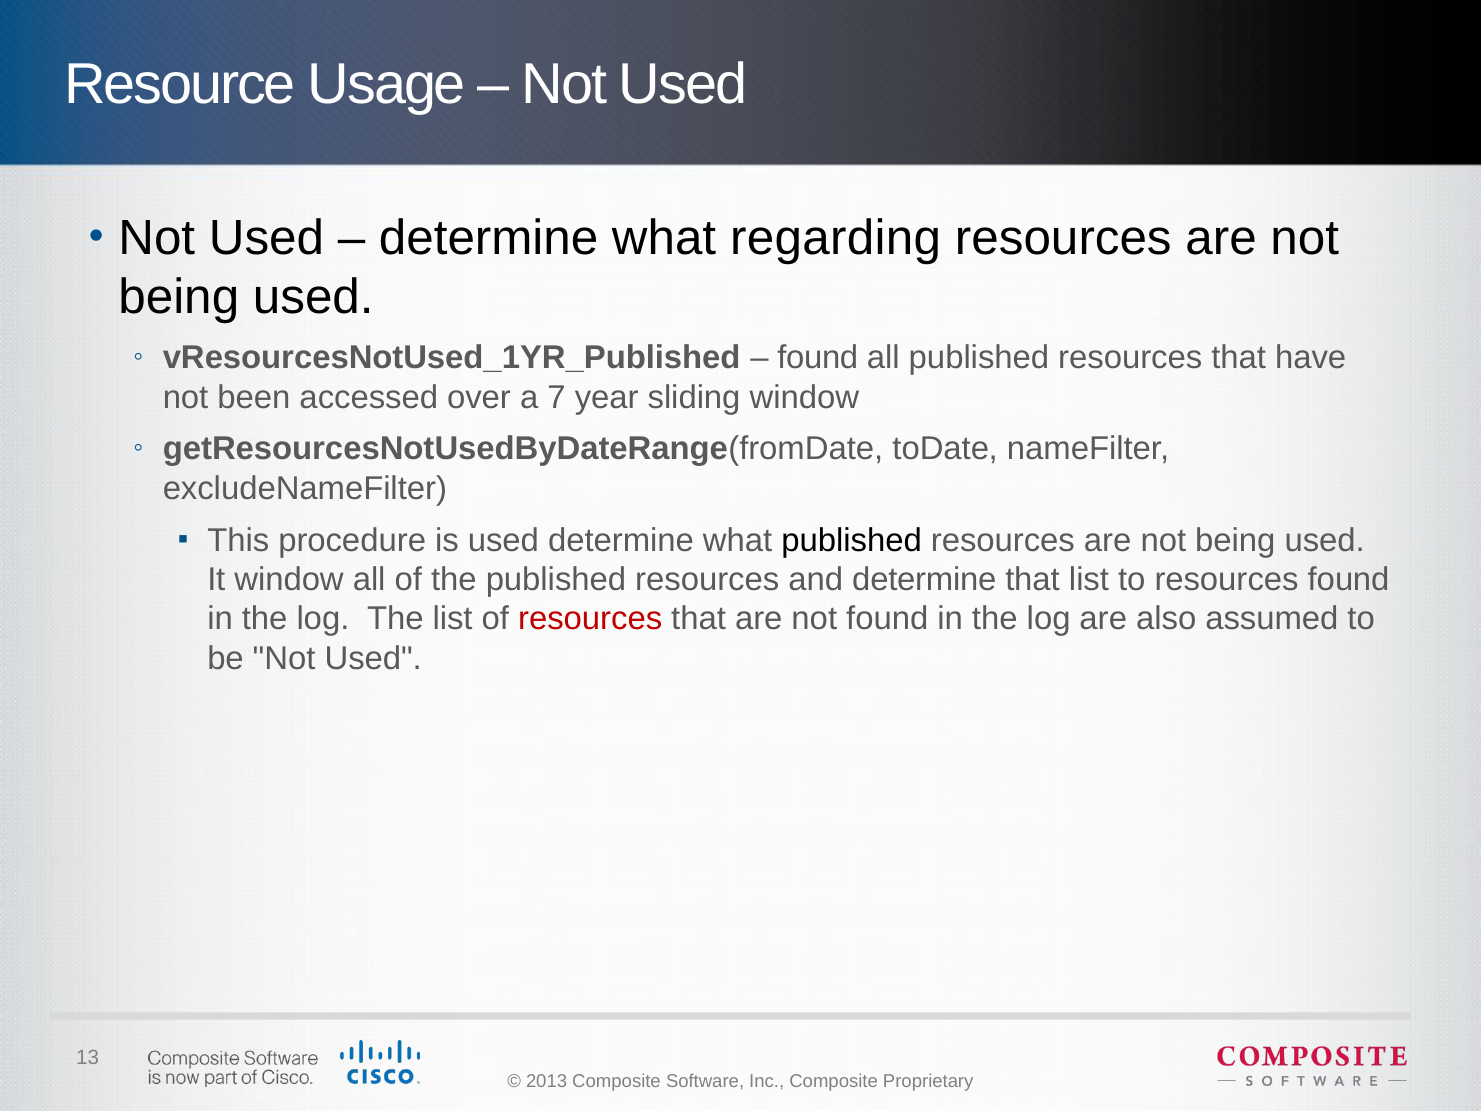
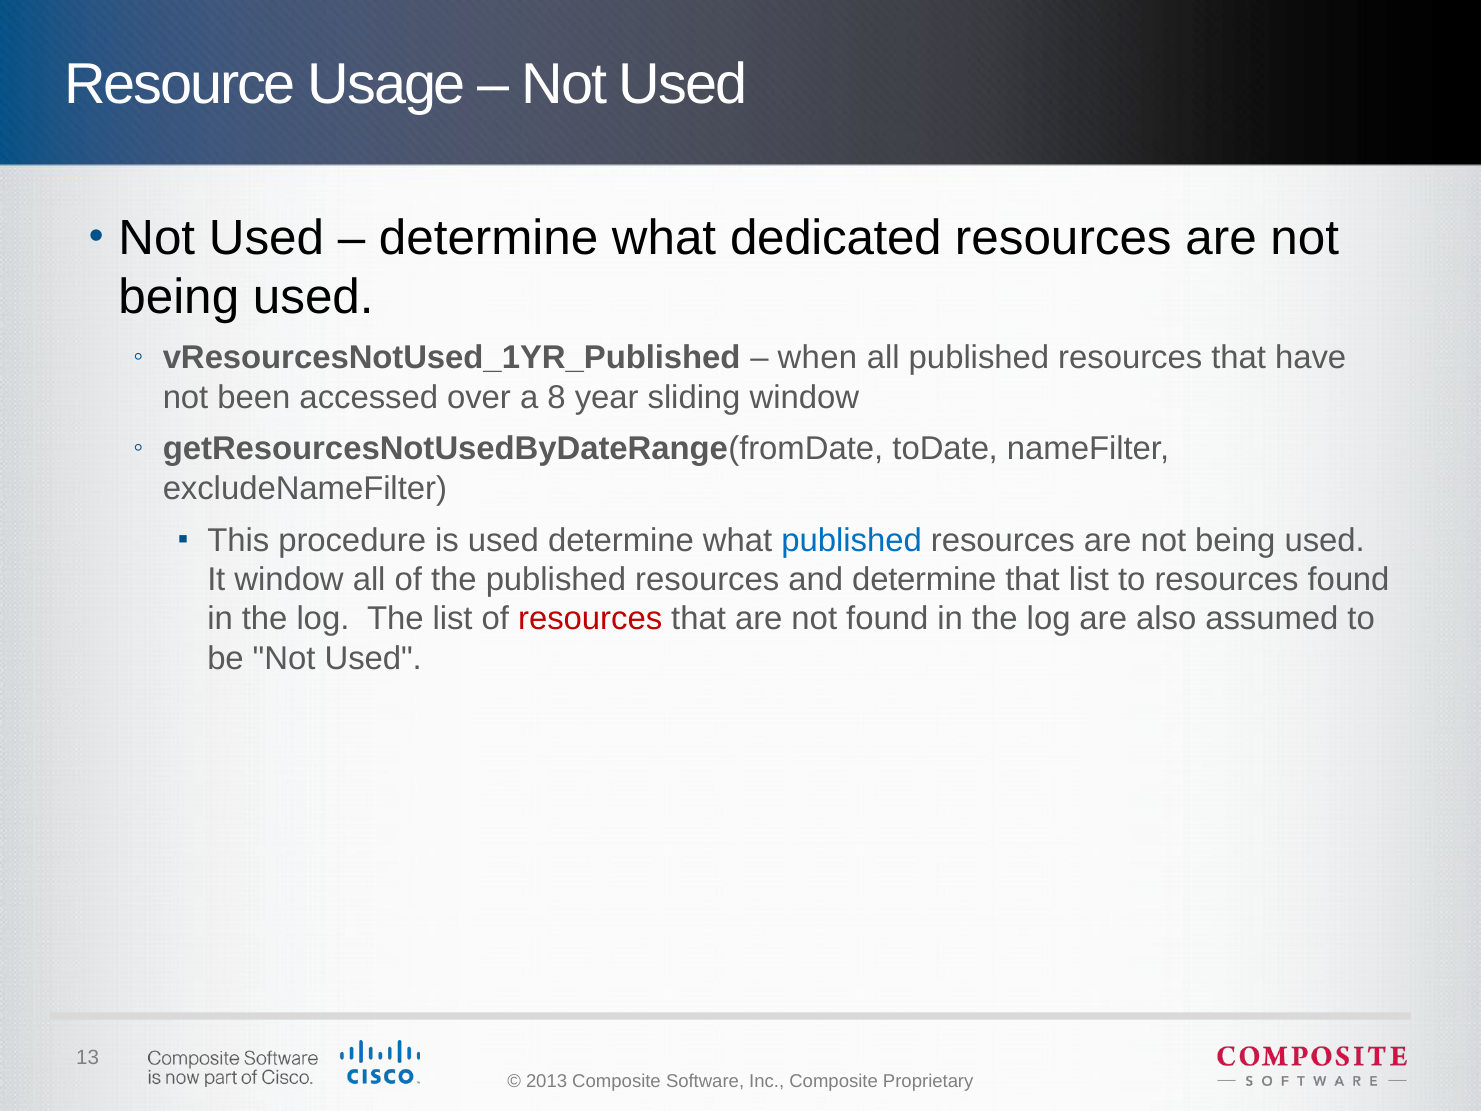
regarding: regarding -> dedicated
found at (818, 358): found -> when
7: 7 -> 8
published at (852, 540) colour: black -> blue
